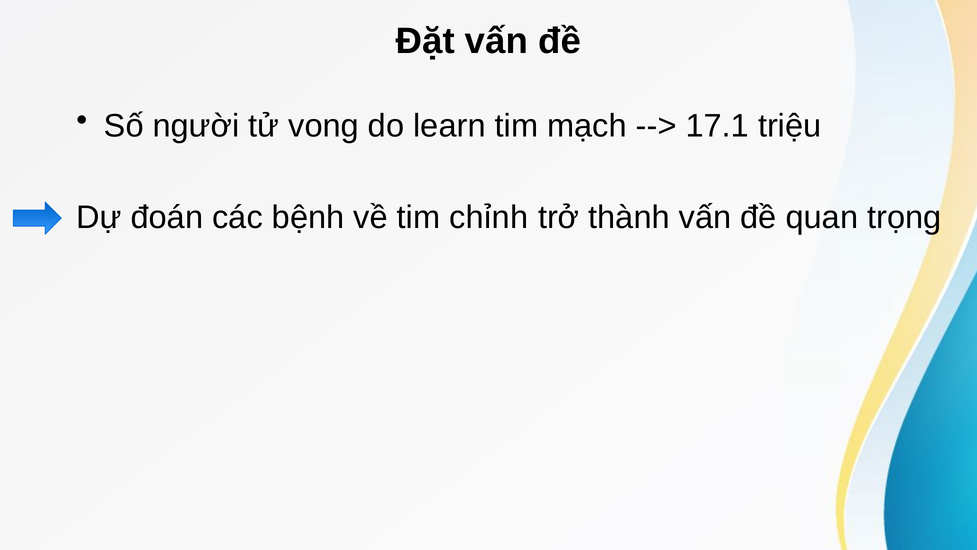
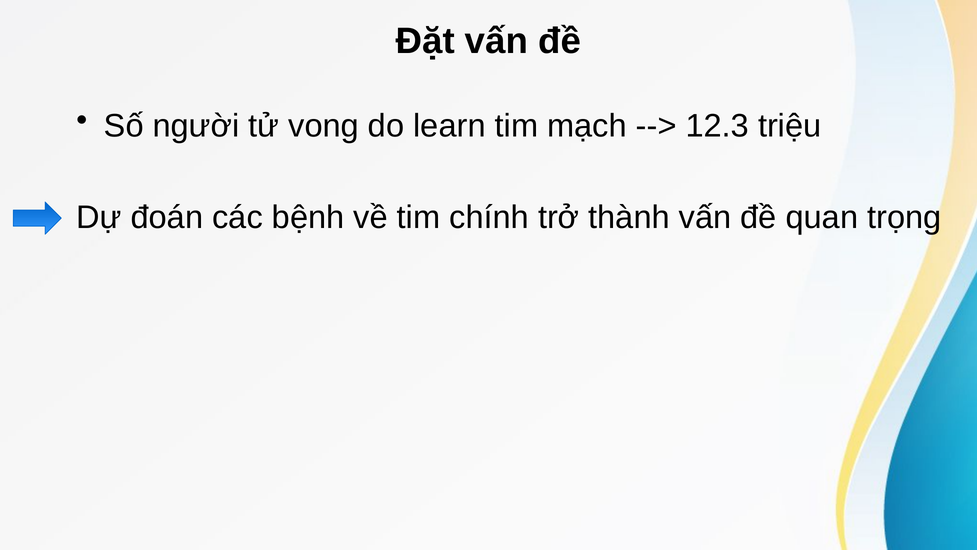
17.1: 17.1 -> 12.3
chỉnh: chỉnh -> chính
